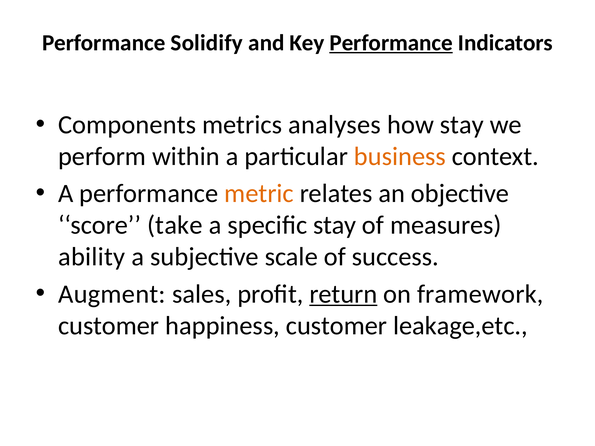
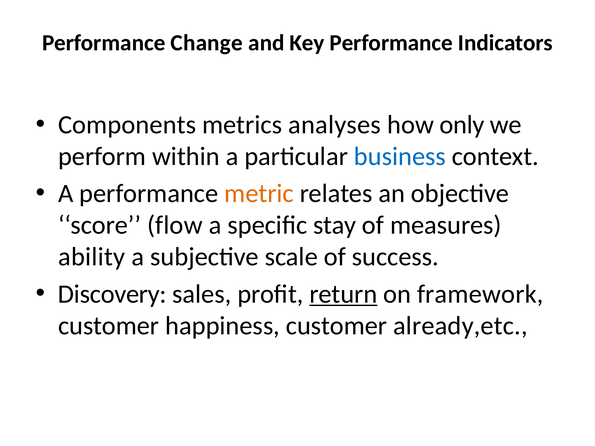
Solidify: Solidify -> Change
Performance at (391, 43) underline: present -> none
how stay: stay -> only
business colour: orange -> blue
take: take -> flow
Augment: Augment -> Discovery
leakage,etc: leakage,etc -> already,etc
